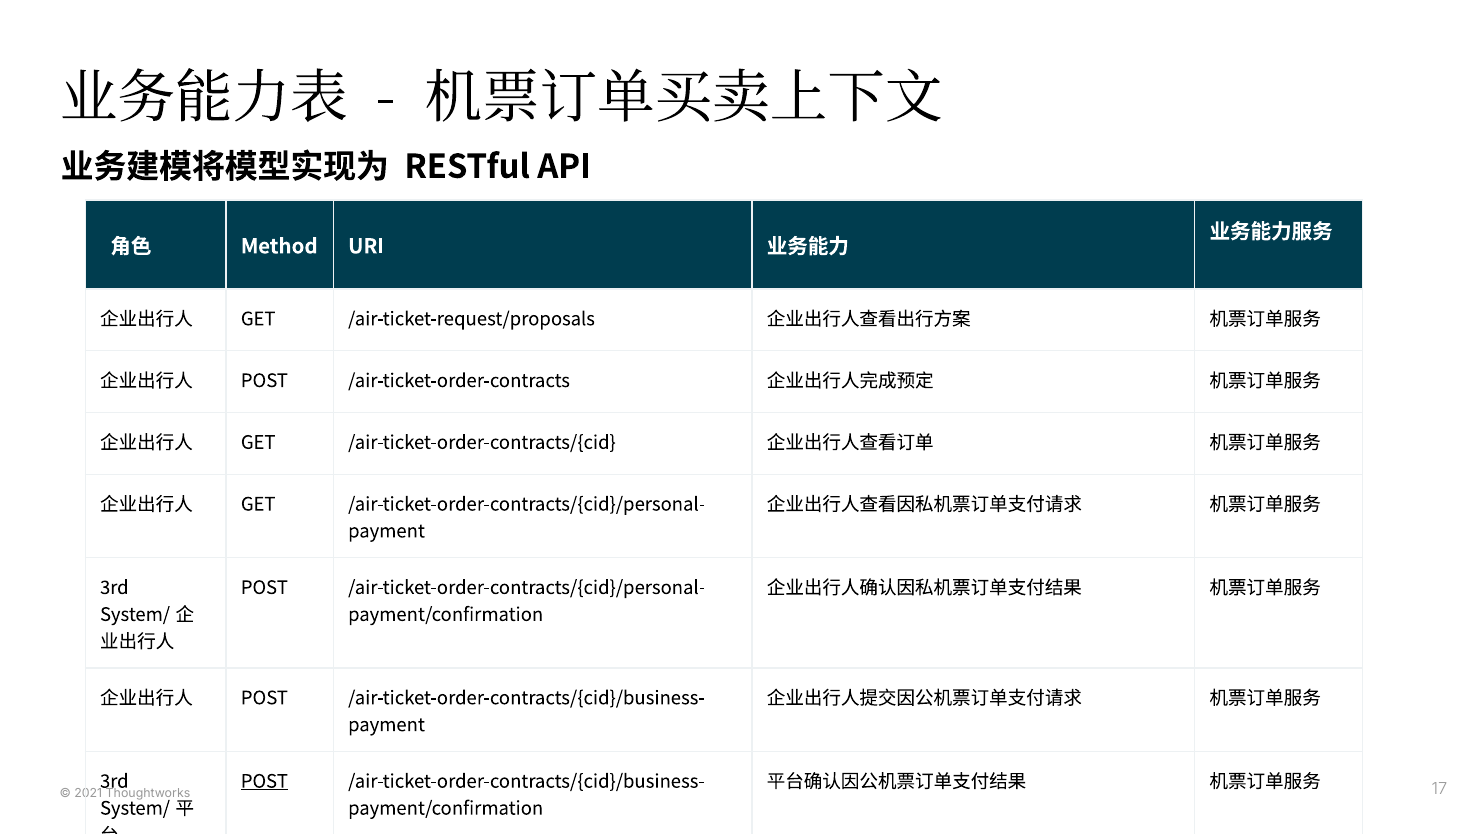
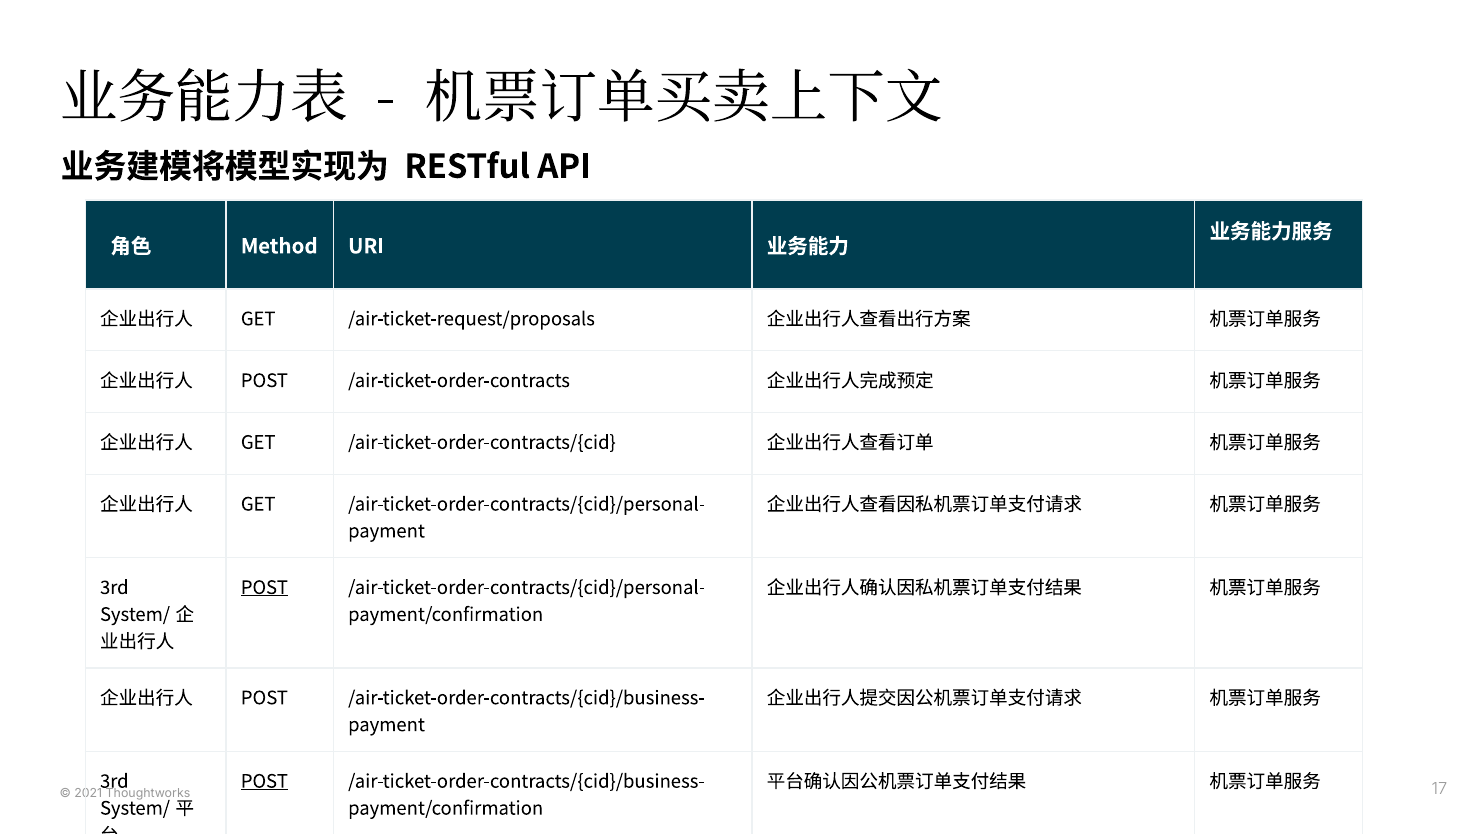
POST at (264, 588) underline: none -> present
